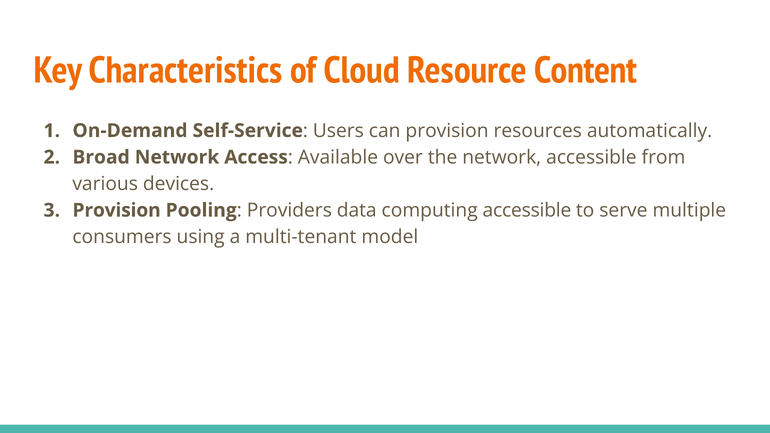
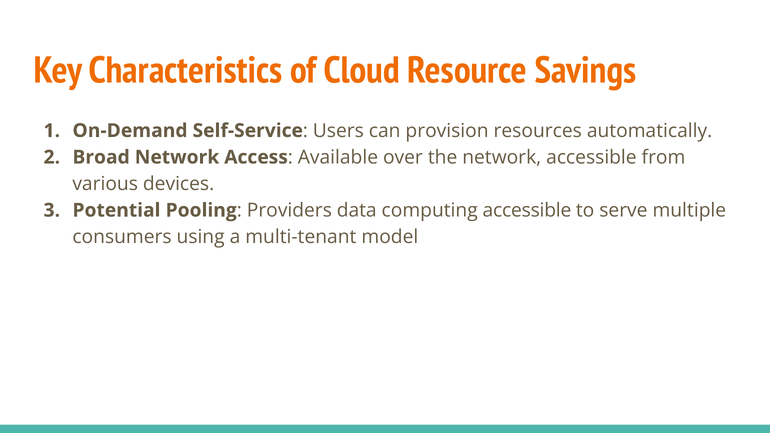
Content: Content -> Savings
Provision at (117, 210): Provision -> Potential
